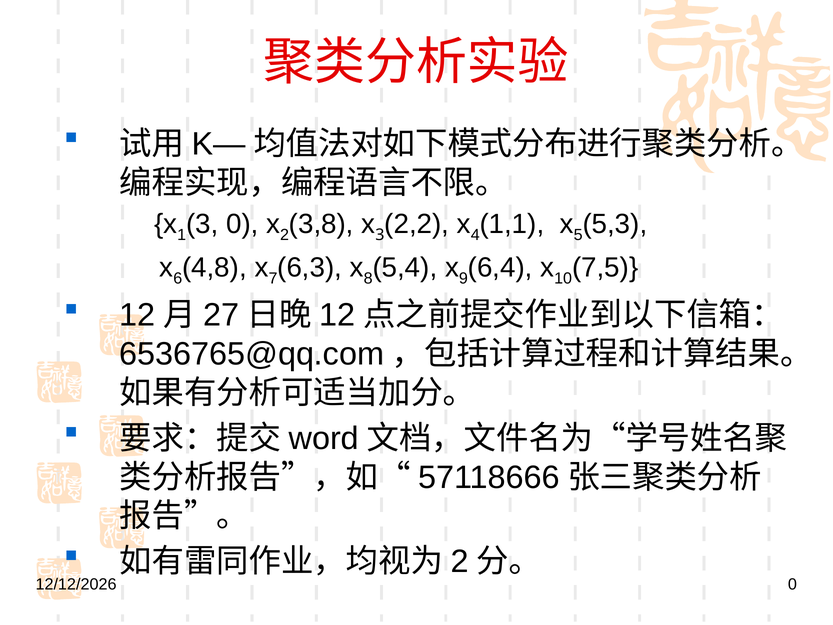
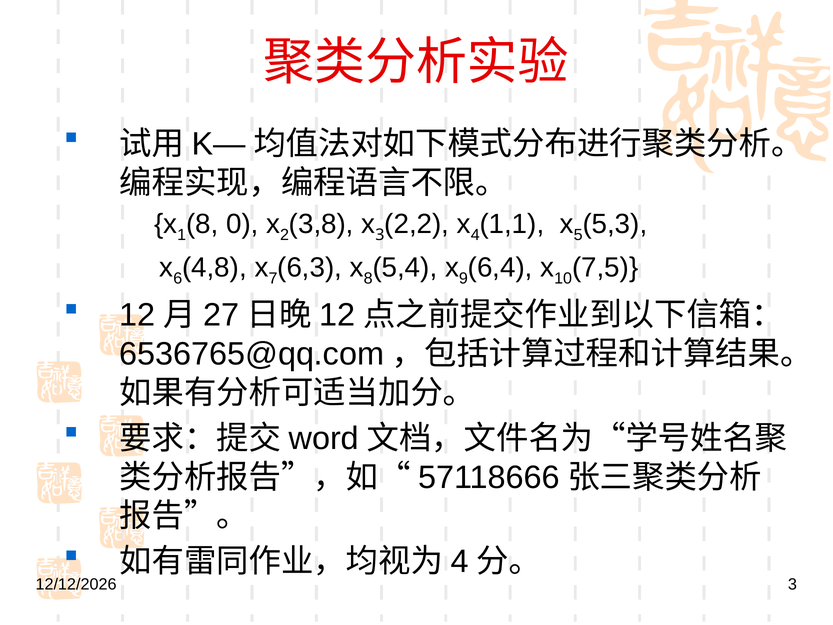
1 3: 3 -> 8
2 at (460, 561): 2 -> 4
0 at (792, 584): 0 -> 3
